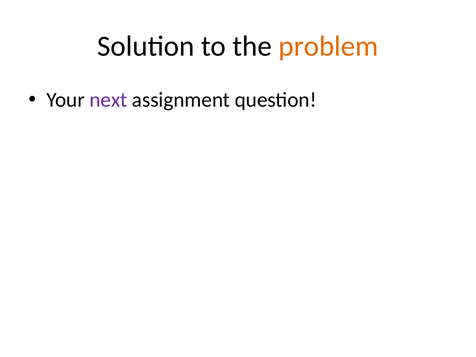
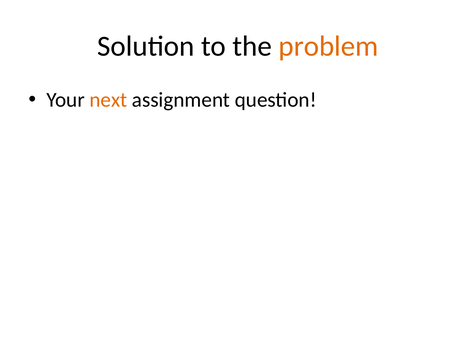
next colour: purple -> orange
